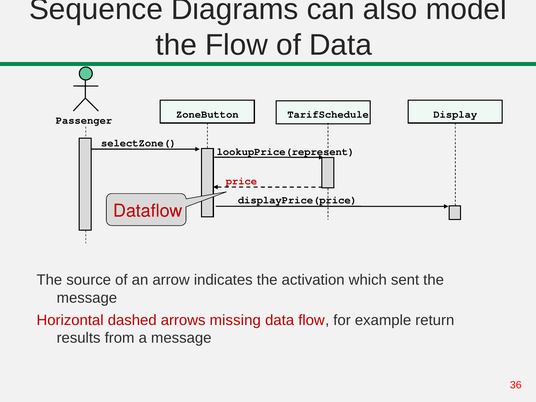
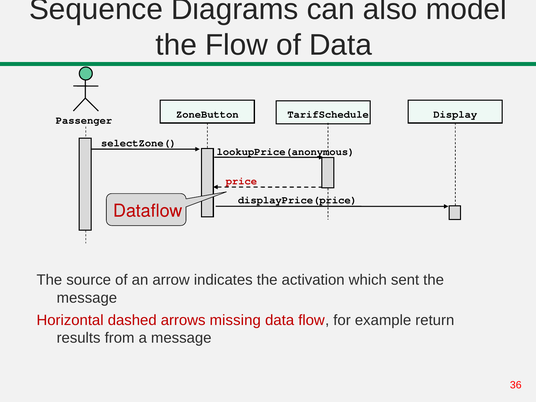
lookupPrice(represent: lookupPrice(represent -> lookupPrice(anonymous
